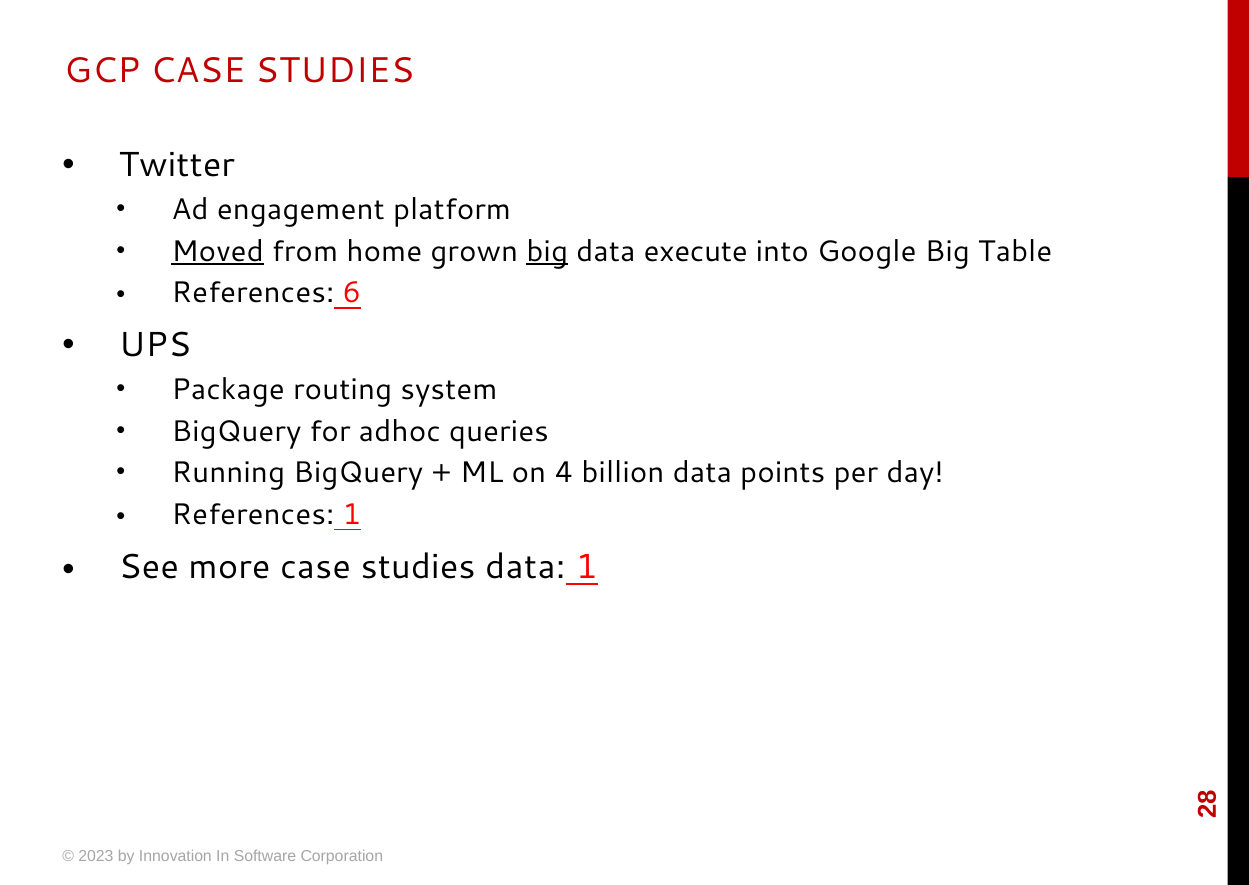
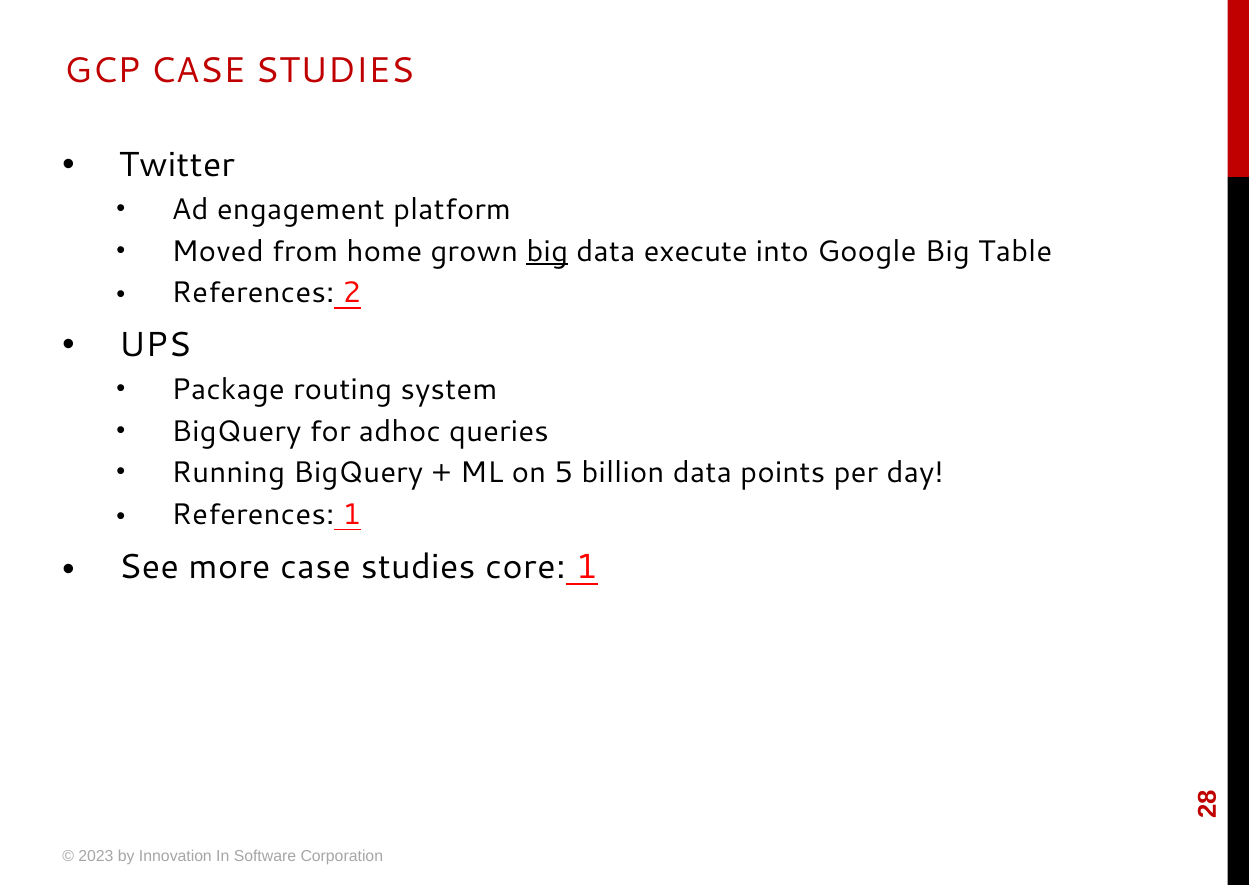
Moved underline: present -> none
References 6: 6 -> 2
4: 4 -> 5
studies data: data -> core
